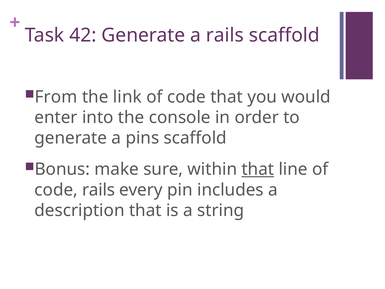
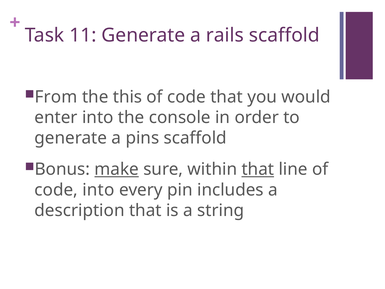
42: 42 -> 11
link: link -> this
make underline: none -> present
code rails: rails -> into
